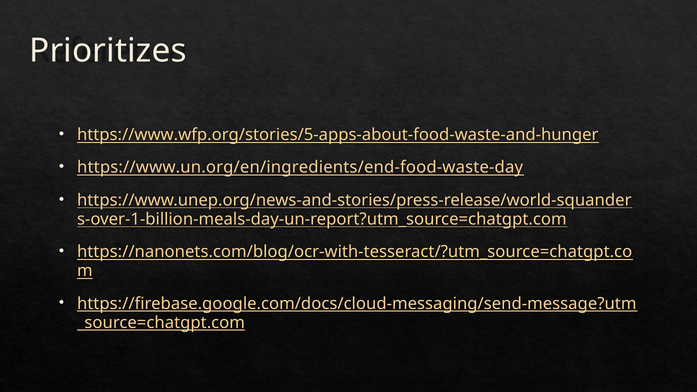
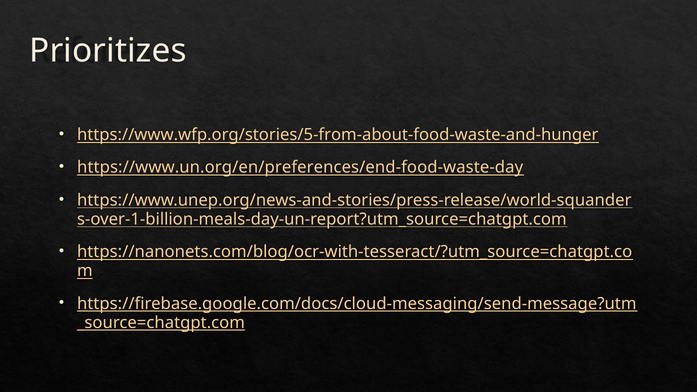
https://www.wfp.org/stories/5-apps-about-food-waste-and-hunger: https://www.wfp.org/stories/5-apps-about-food-waste-and-hunger -> https://www.wfp.org/stories/5-from-about-food-waste-and-hunger
https://www.un.org/en/ingredients/end-food-waste-day: https://www.un.org/en/ingredients/end-food-waste-day -> https://www.un.org/en/preferences/end-food-waste-day
